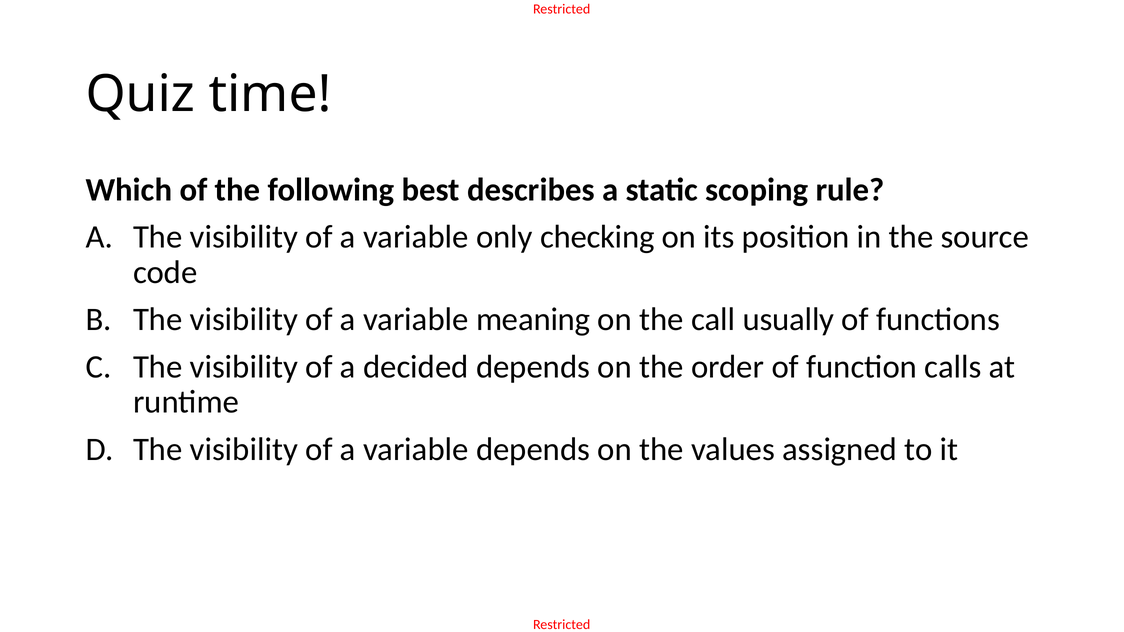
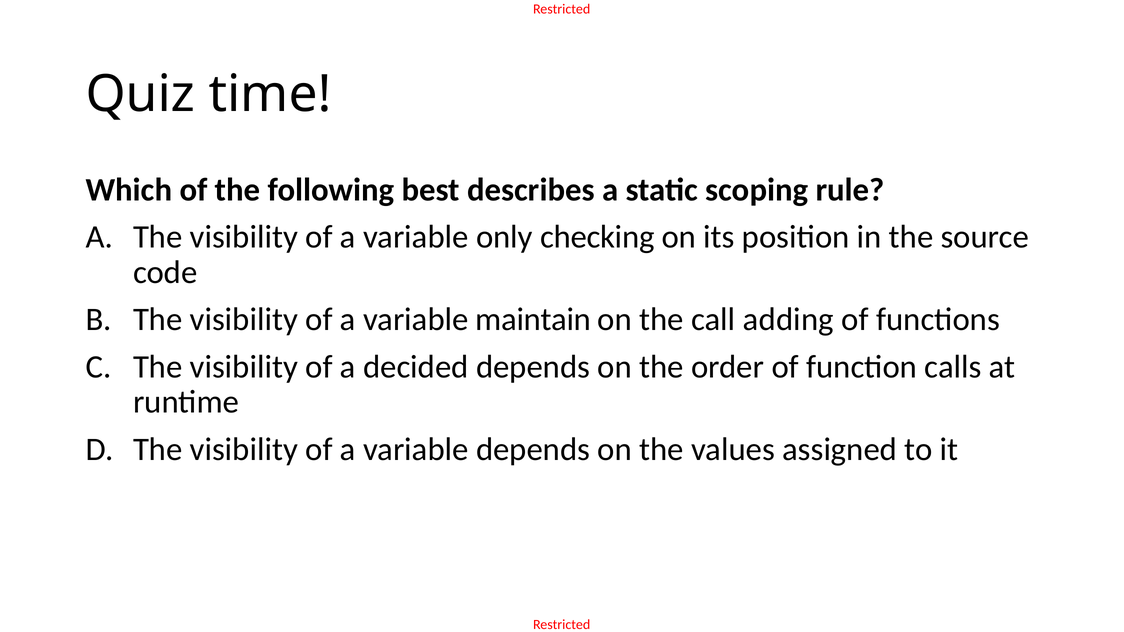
meaning: meaning -> maintain
usually: usually -> adding
